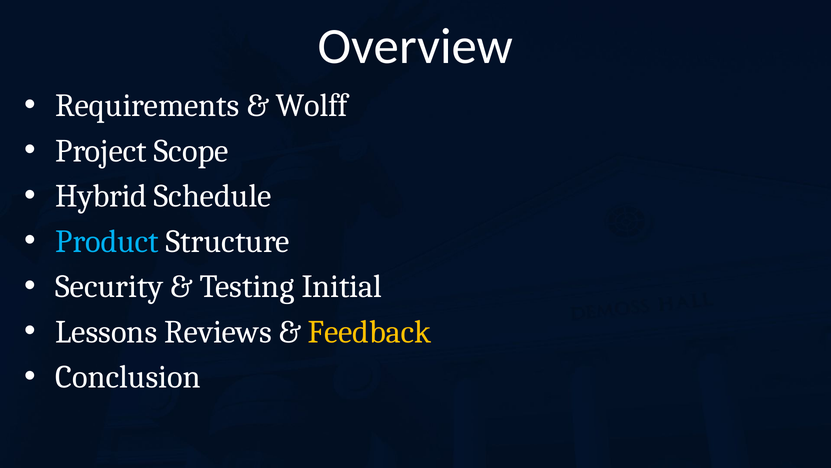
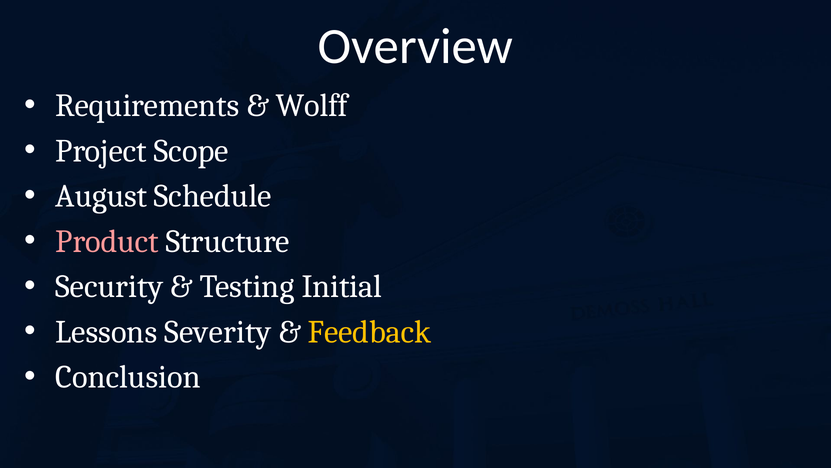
Hybrid: Hybrid -> August
Product colour: light blue -> pink
Reviews: Reviews -> Severity
